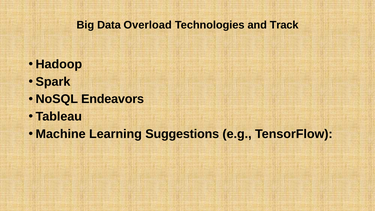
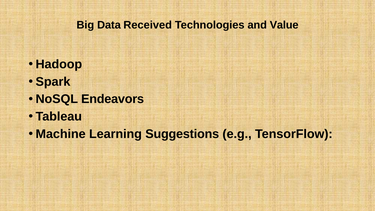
Overload: Overload -> Received
Track: Track -> Value
